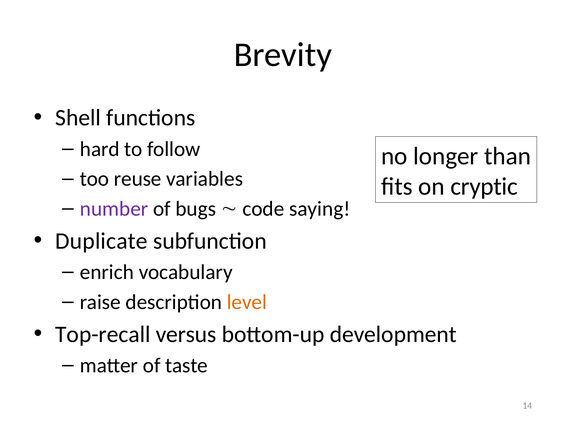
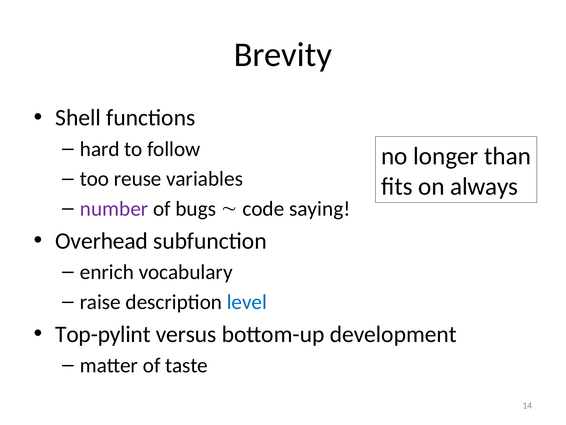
cryptic: cryptic -> always
Duplicate: Duplicate -> Overhead
level colour: orange -> blue
Top-recall: Top-recall -> Top-pylint
